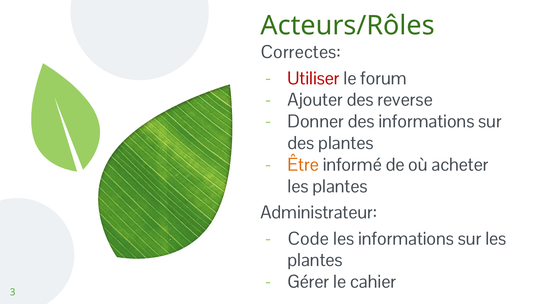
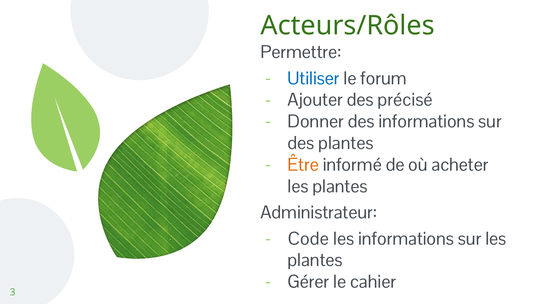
Correctes: Correctes -> Permettre
Utiliser colour: red -> blue
reverse: reverse -> précisé
